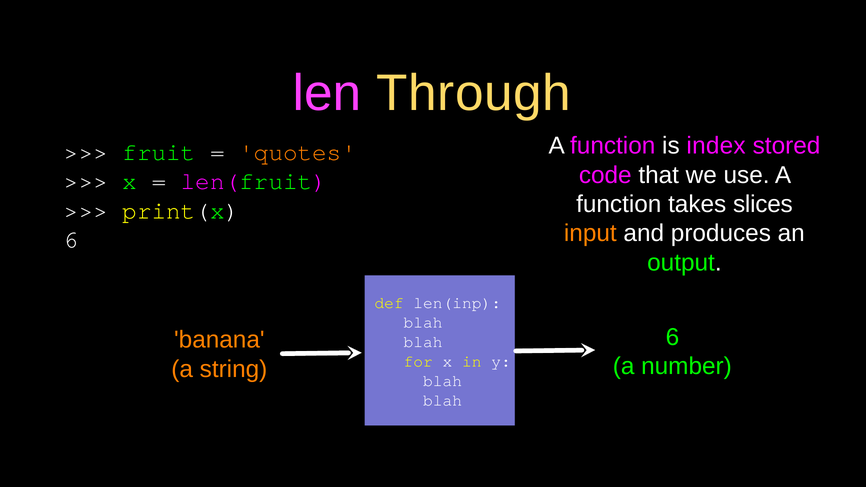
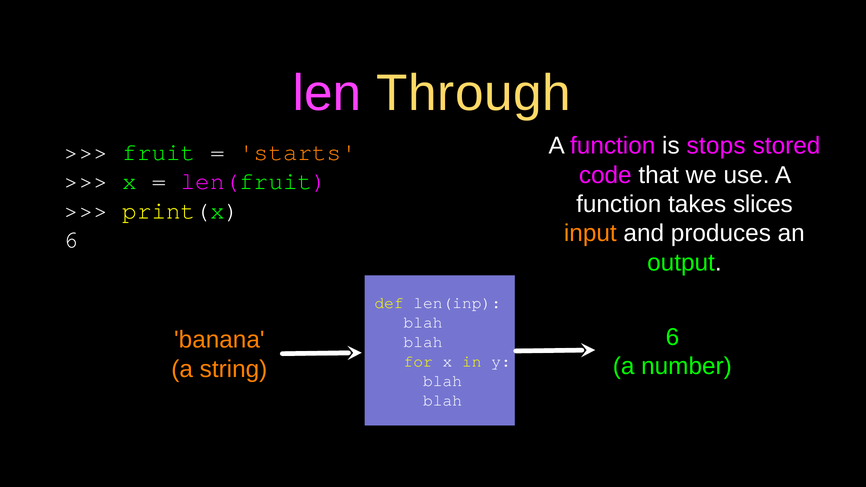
index: index -> stops
quotes: quotes -> starts
